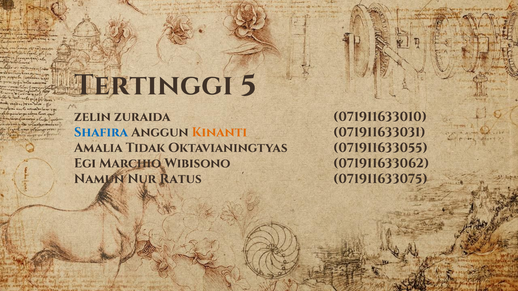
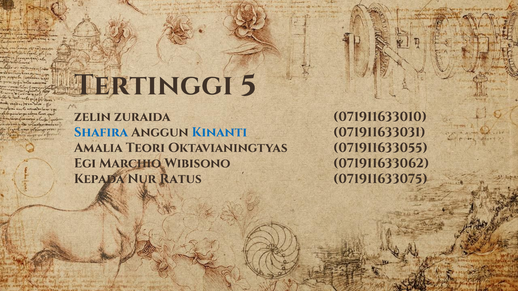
Kinanti colour: orange -> blue
Tidak: Tidak -> Teori
Namun: Namun -> Kepada
